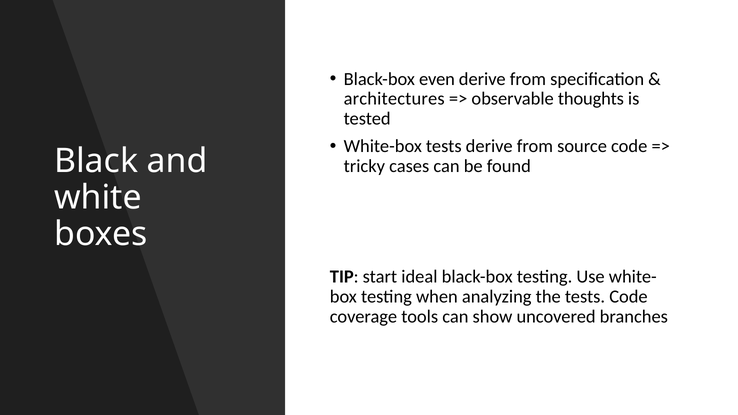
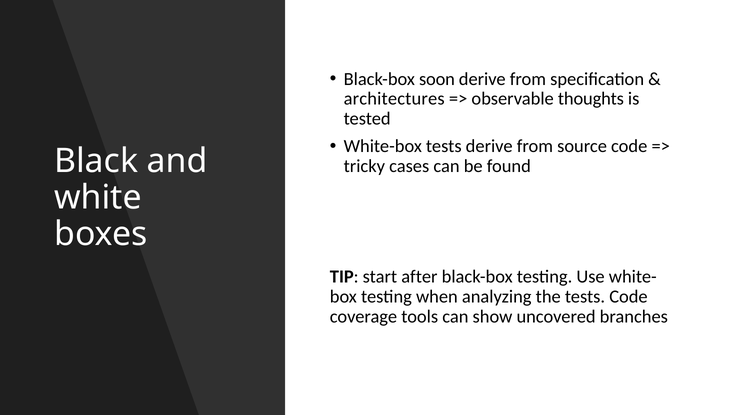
even: even -> soon
ideal: ideal -> after
